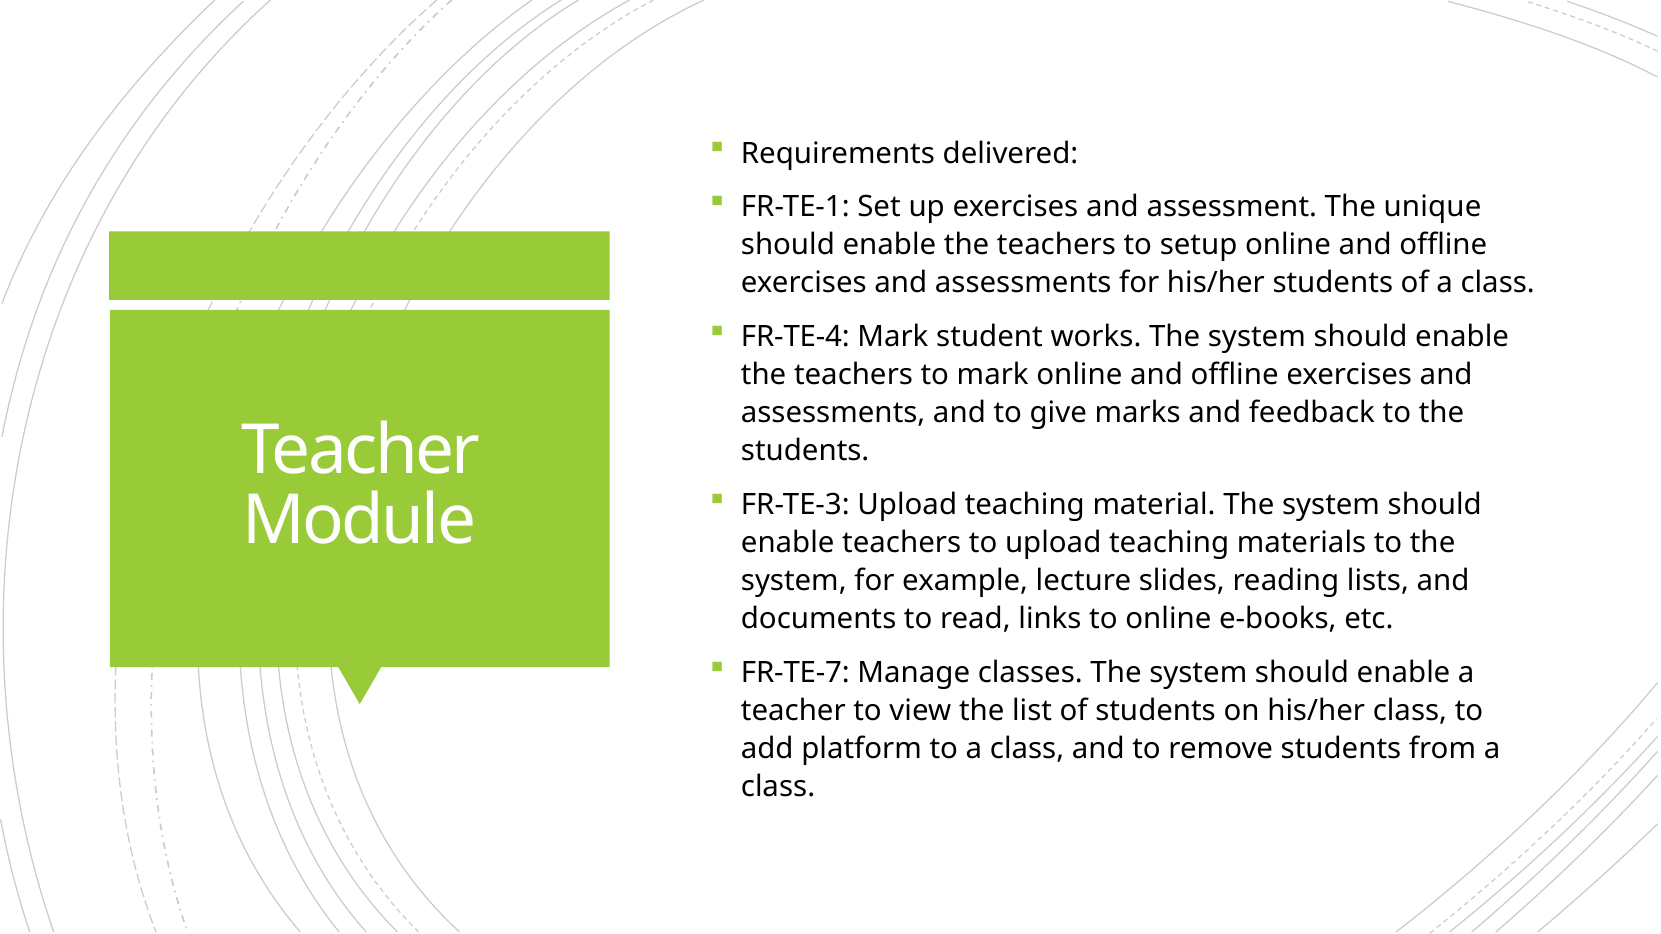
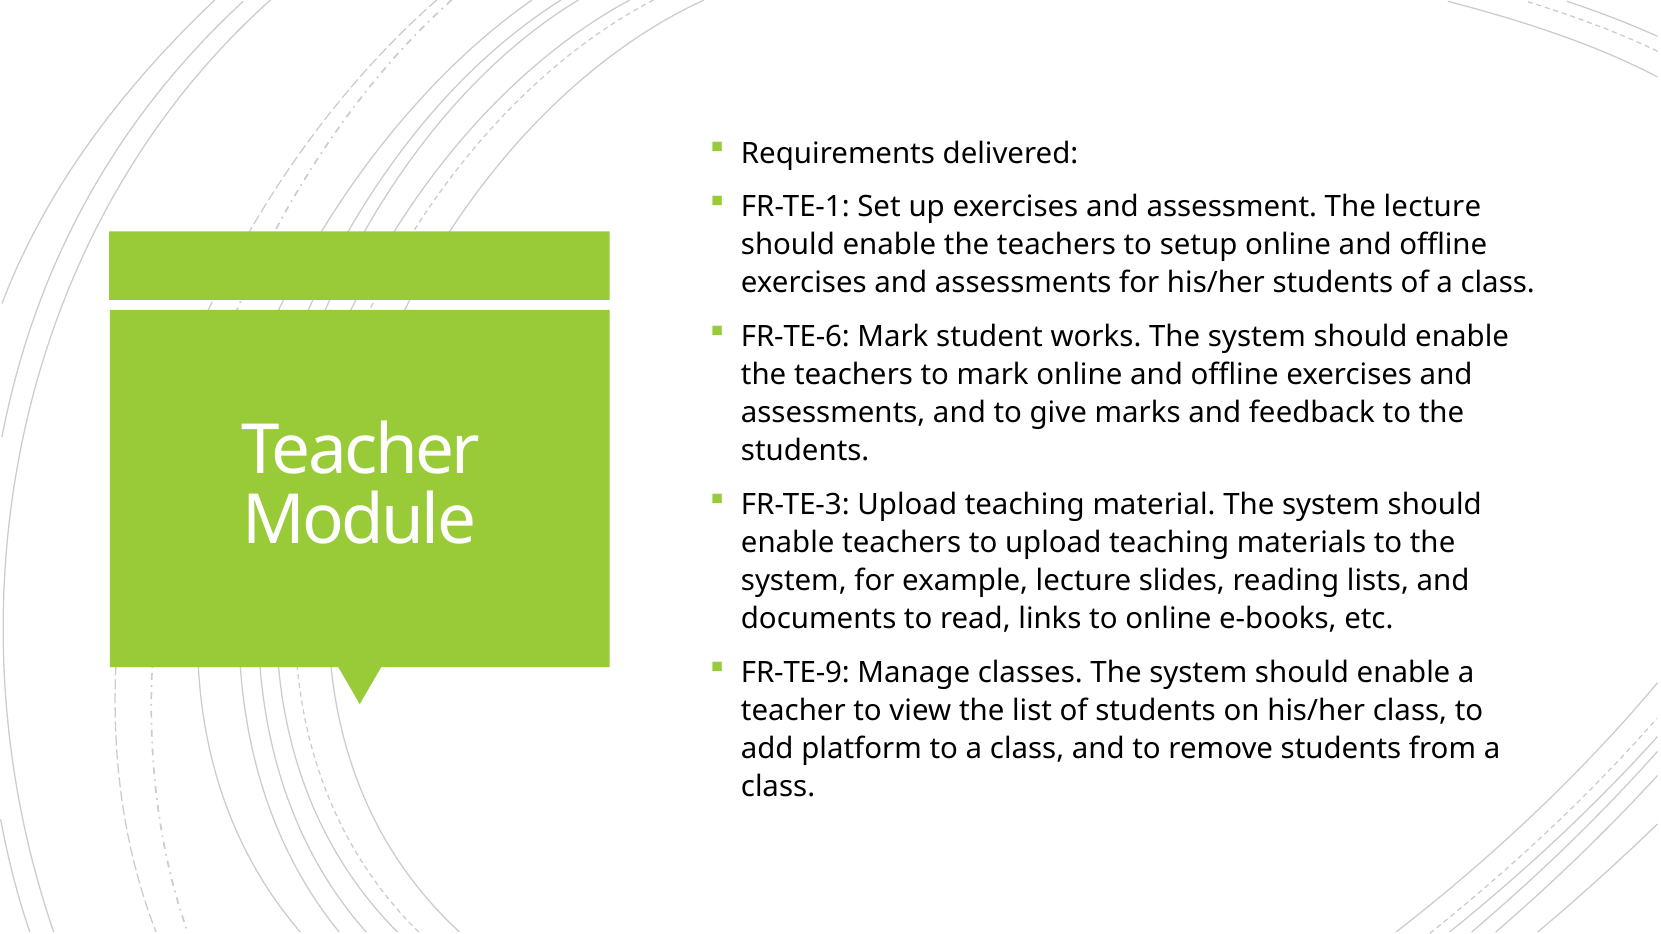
The unique: unique -> lecture
FR-TE-4: FR-TE-4 -> FR-TE-6
FR-TE-7: FR-TE-7 -> FR-TE-9
